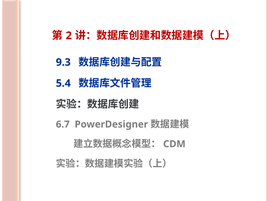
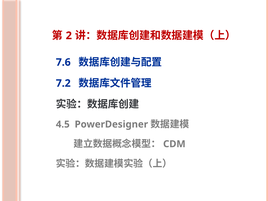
9.3: 9.3 -> 7.6
5.4: 5.4 -> 7.2
6.7: 6.7 -> 4.5
